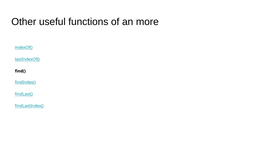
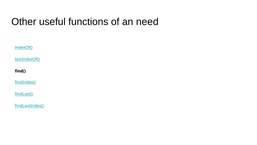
more: more -> need
